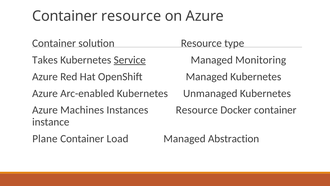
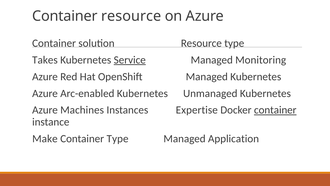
Instances Resource: Resource -> Expertise
container at (275, 110) underline: none -> present
Plane: Plane -> Make
Container Load: Load -> Type
Abstraction: Abstraction -> Application
